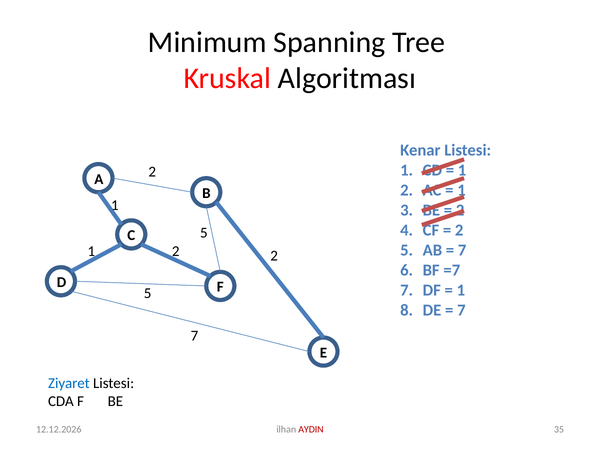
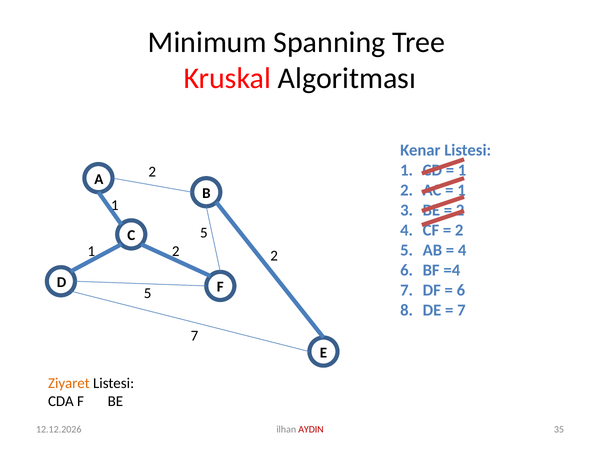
7 at (462, 250): 7 -> 4
=7: =7 -> =4
1 at (461, 290): 1 -> 6
Ziyaret colour: blue -> orange
